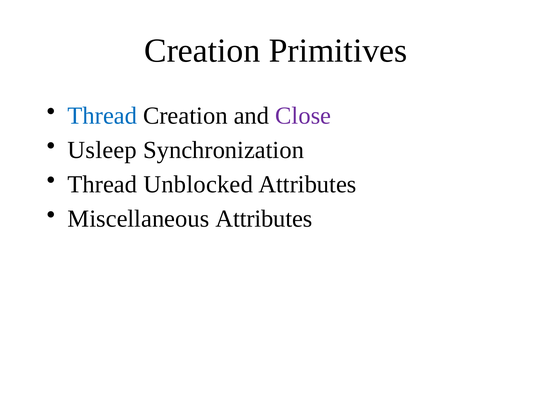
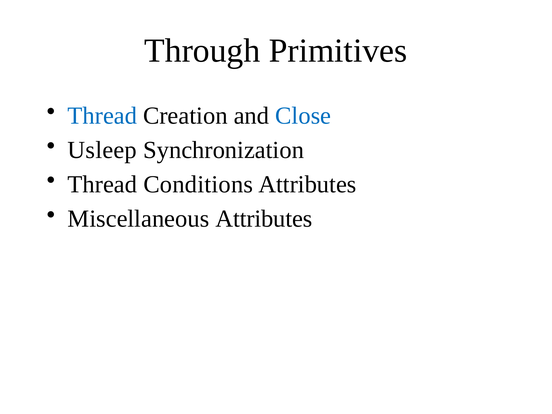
Creation at (202, 51): Creation -> Through
Close colour: purple -> blue
Unblocked: Unblocked -> Conditions
